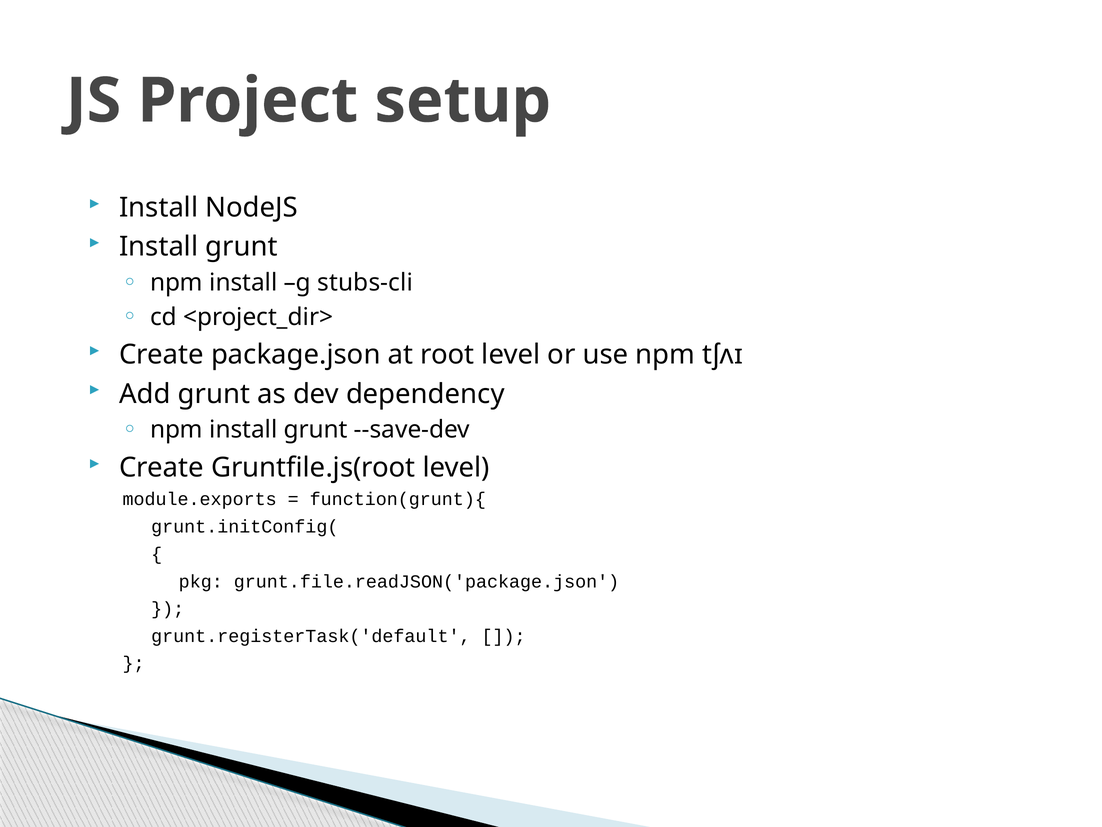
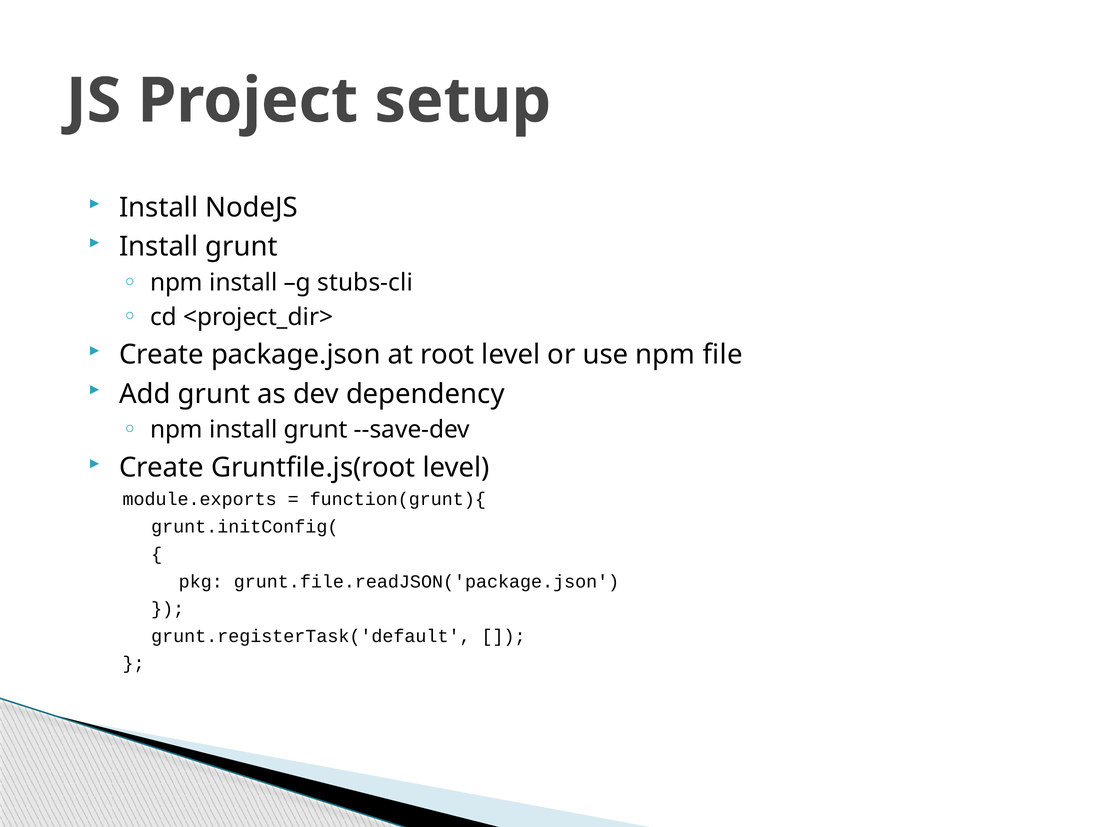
tʃʌɪ: tʃʌɪ -> file
